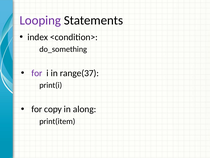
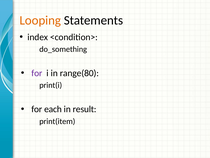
Looping colour: purple -> orange
range(37: range(37 -> range(80
copy: copy -> each
along: along -> result
